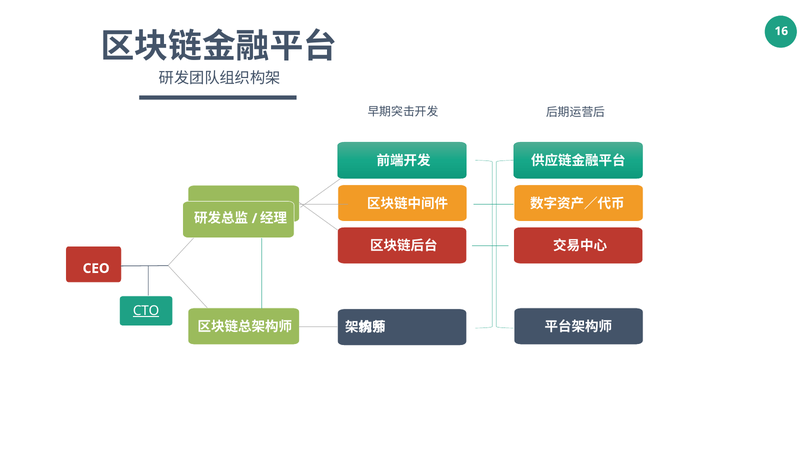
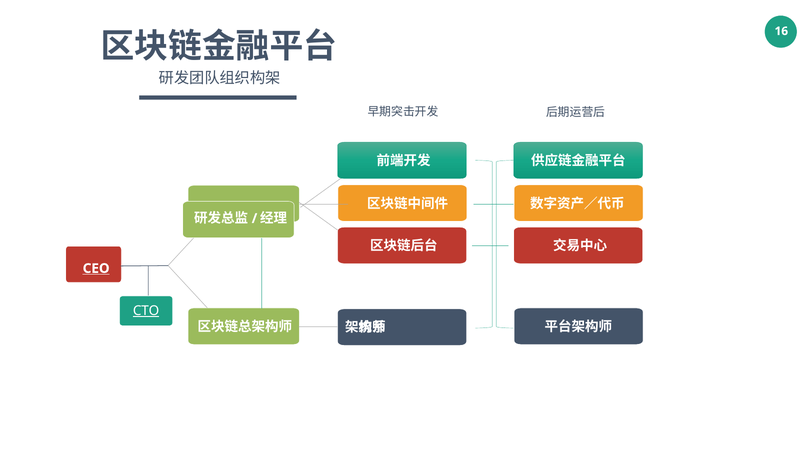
CEO underline: none -> present
